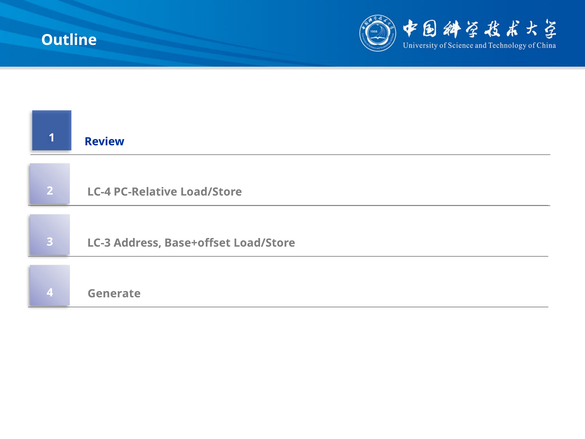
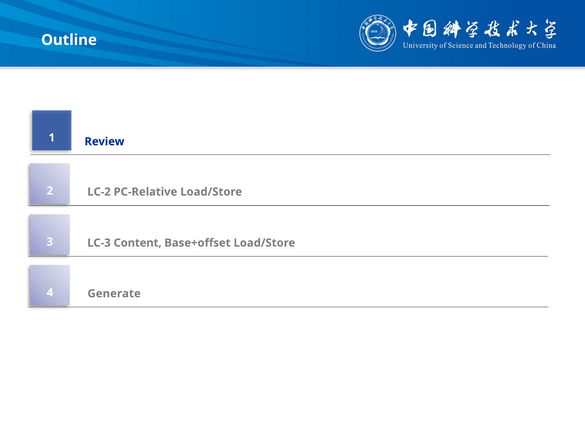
LC-4: LC-4 -> LC-2
Address: Address -> Content
